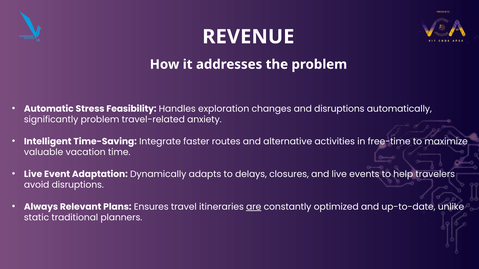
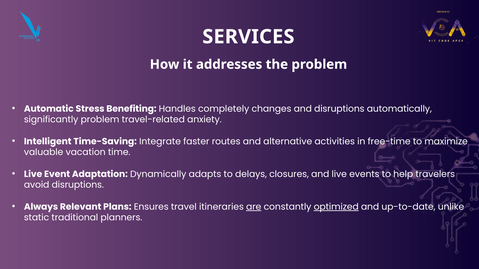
REVENUE: REVENUE -> SERVICES
Feasibility: Feasibility -> Benefiting
exploration: exploration -> completely
optimized underline: none -> present
